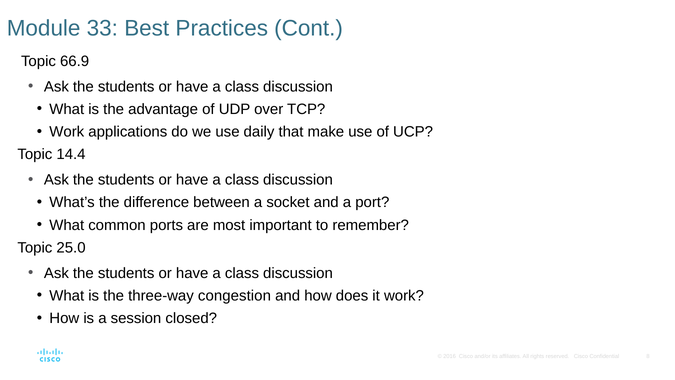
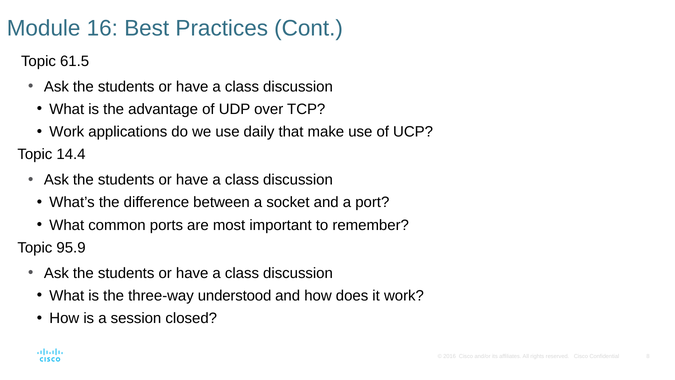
33: 33 -> 16
66.9: 66.9 -> 61.5
25.0: 25.0 -> 95.9
congestion: congestion -> understood
